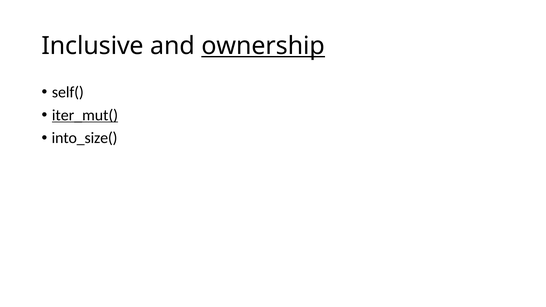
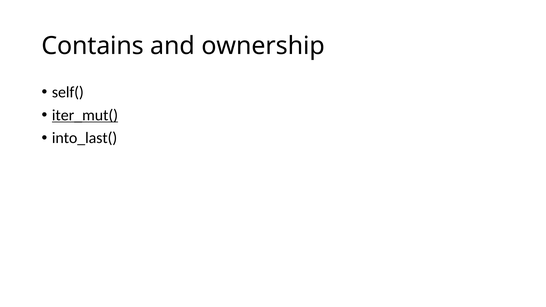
Inclusive: Inclusive -> Contains
ownership underline: present -> none
into_size(: into_size( -> into_last(
